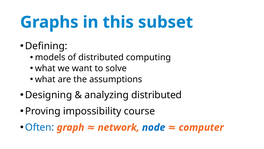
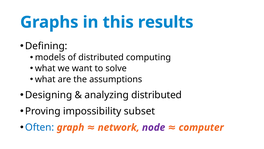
subset: subset -> results
course: course -> subset
node colour: blue -> purple
